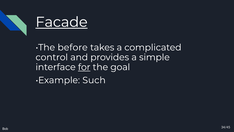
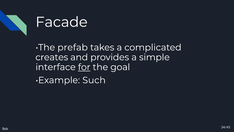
Facade underline: present -> none
before: before -> prefab
control: control -> creates
